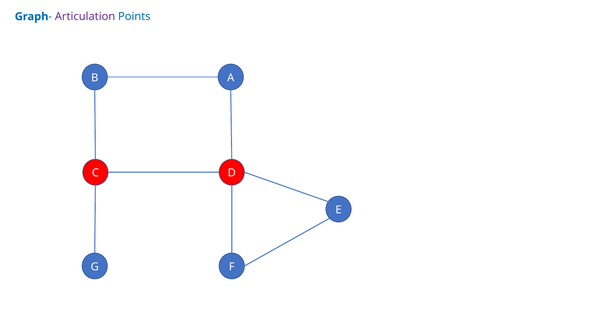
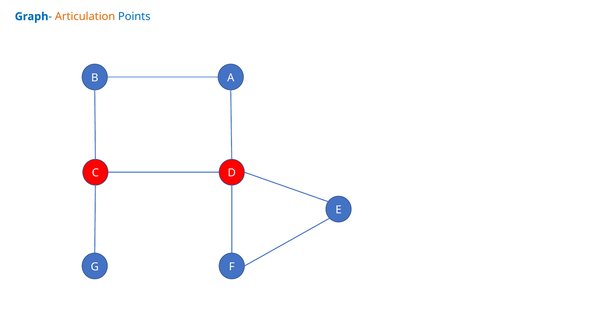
Articulation colour: purple -> orange
